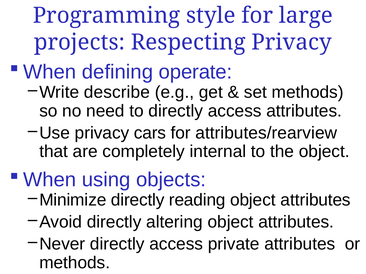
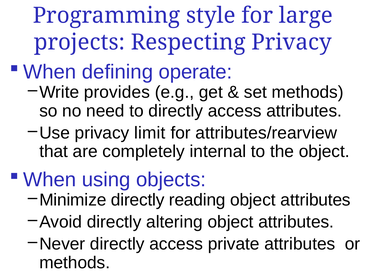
describe: describe -> provides
cars: cars -> limit
